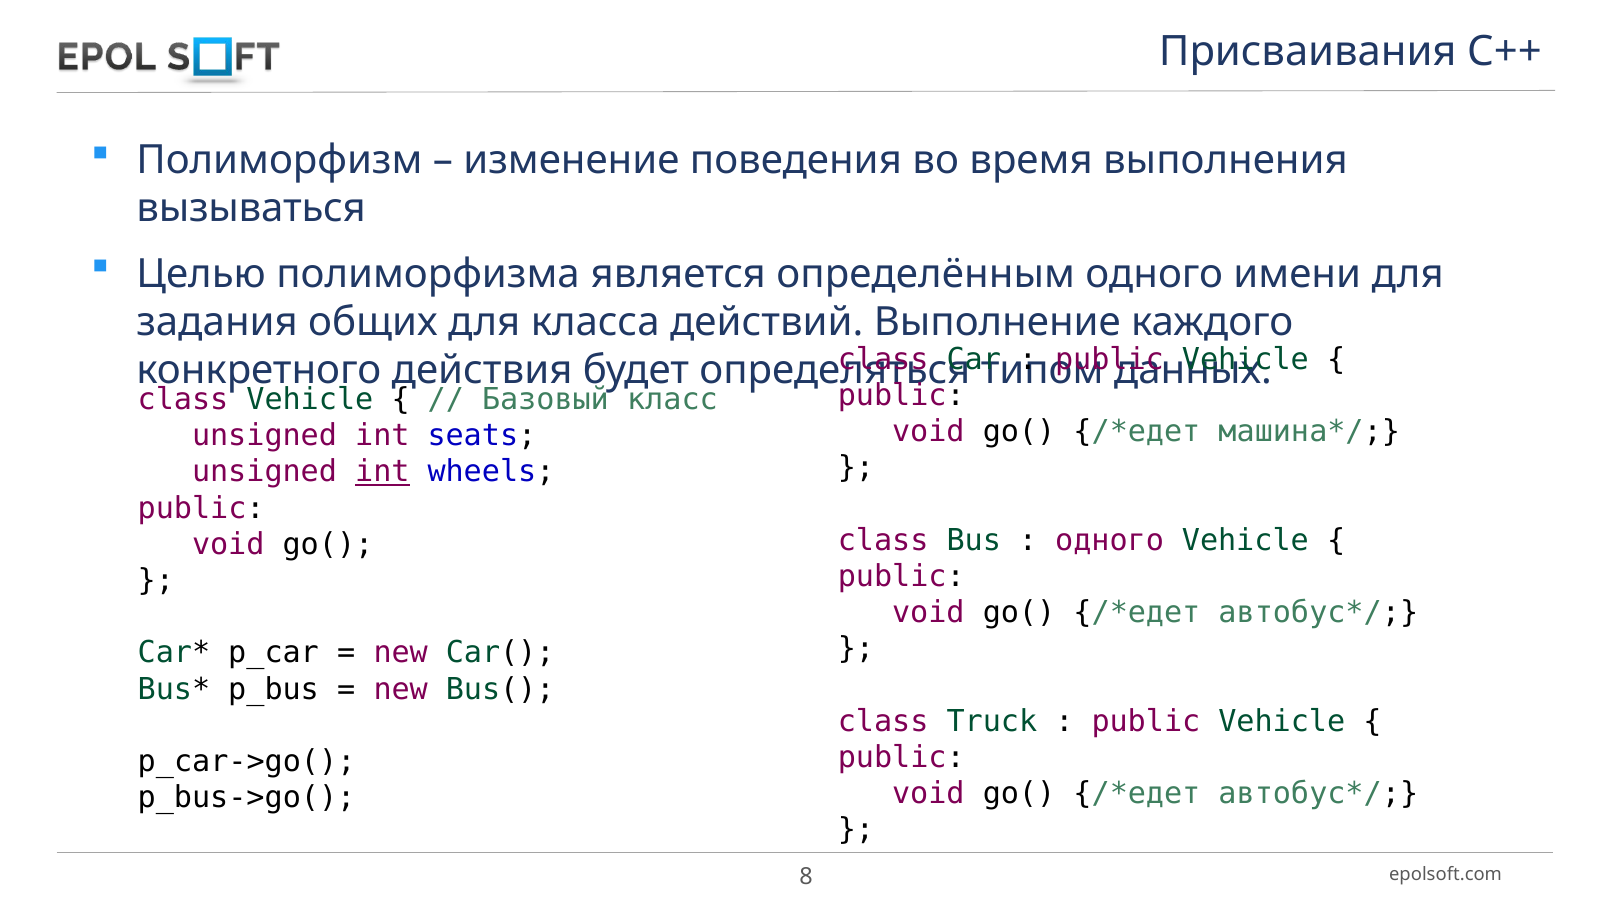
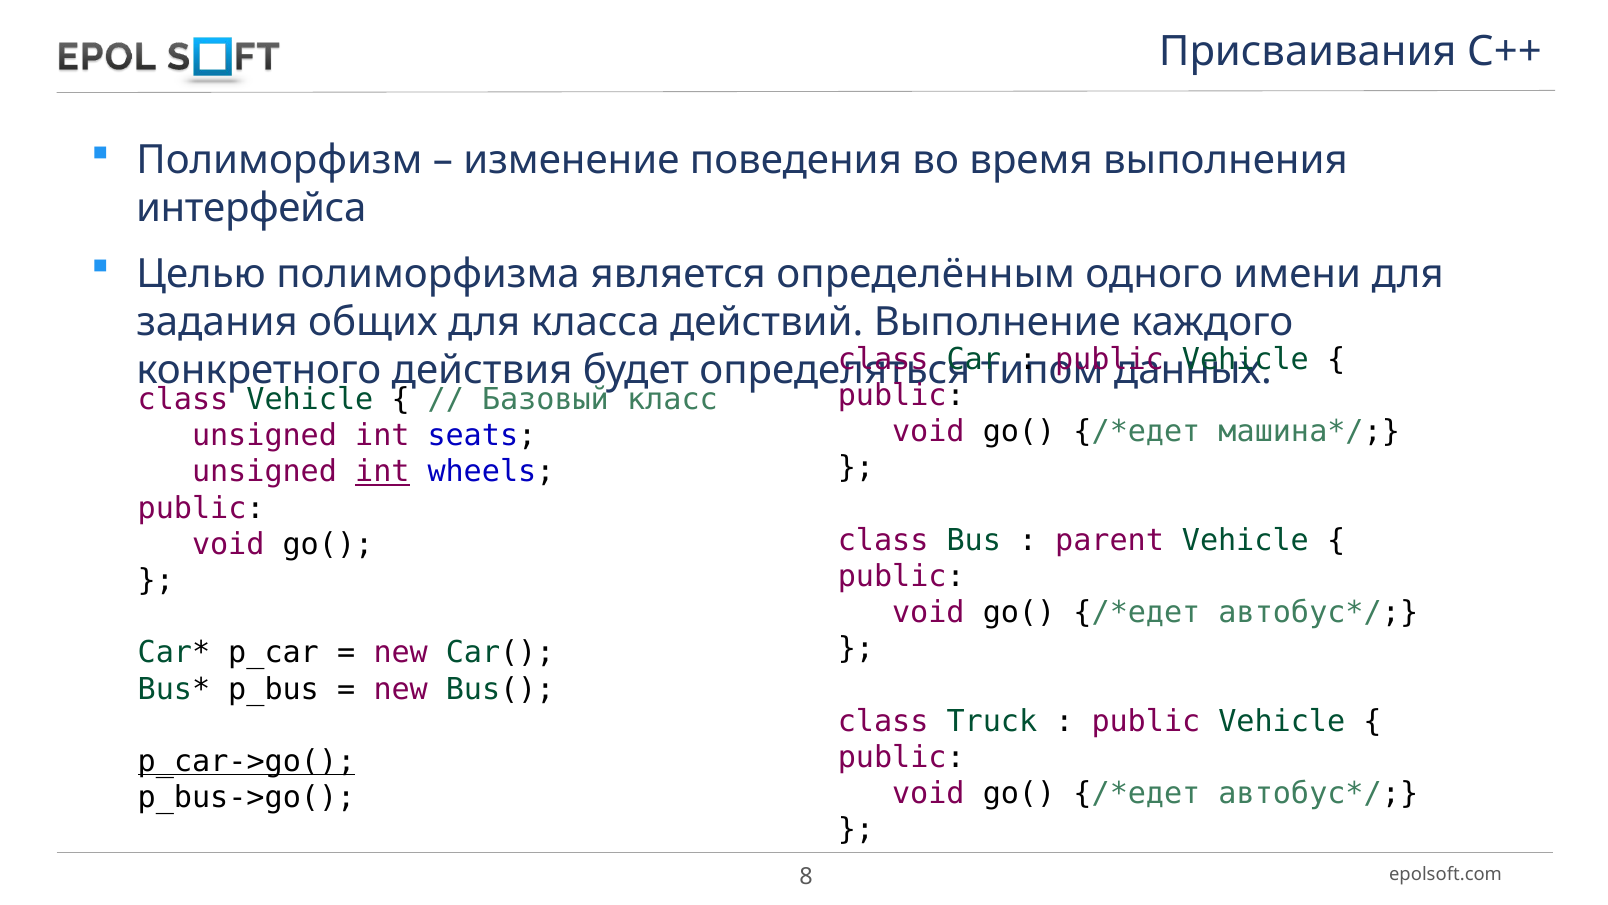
вызываться: вызываться -> интерфейса
одного at (1110, 540): одного -> parent
p_car->go( underline: none -> present
